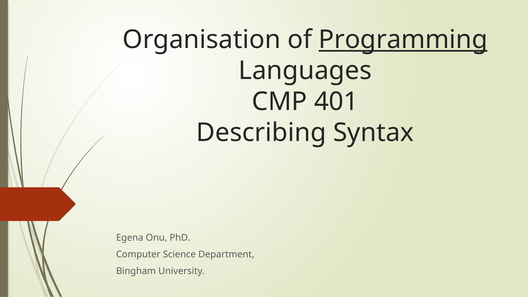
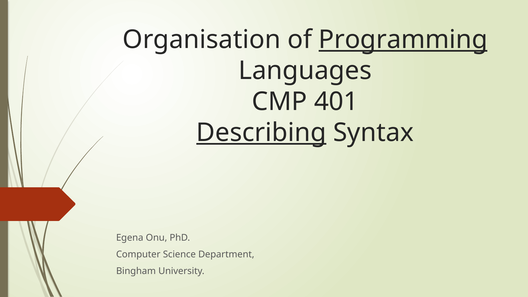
Describing underline: none -> present
